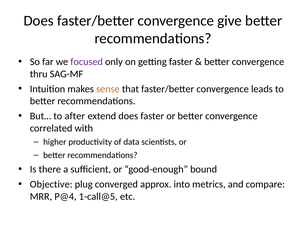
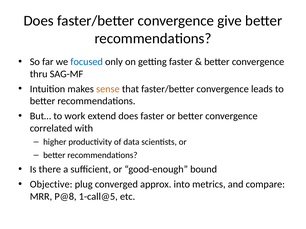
focused colour: purple -> blue
after: after -> work
P@4: P@4 -> P@8
